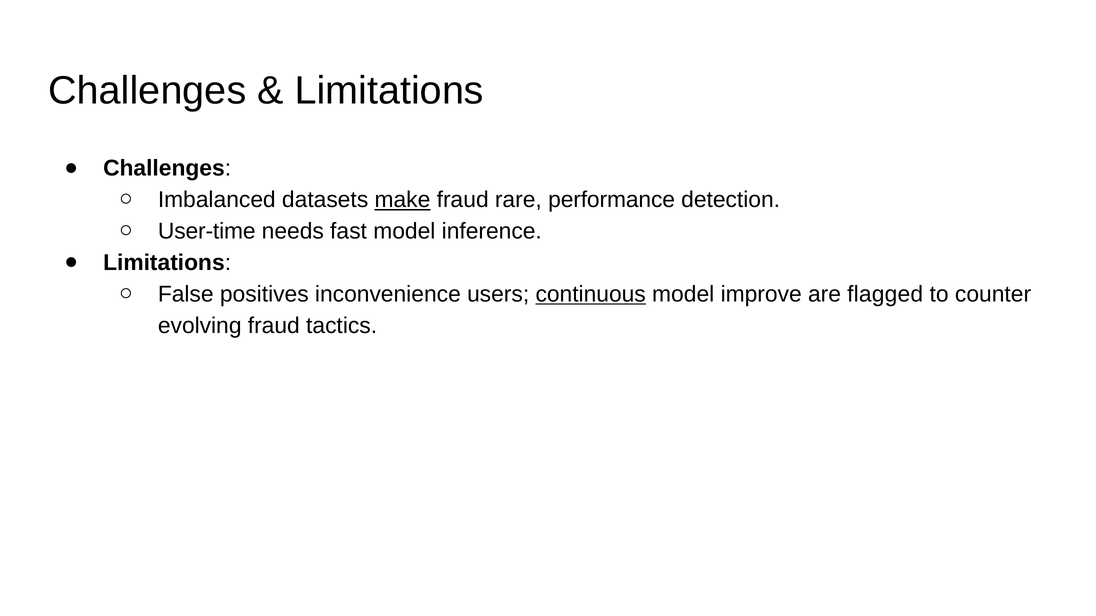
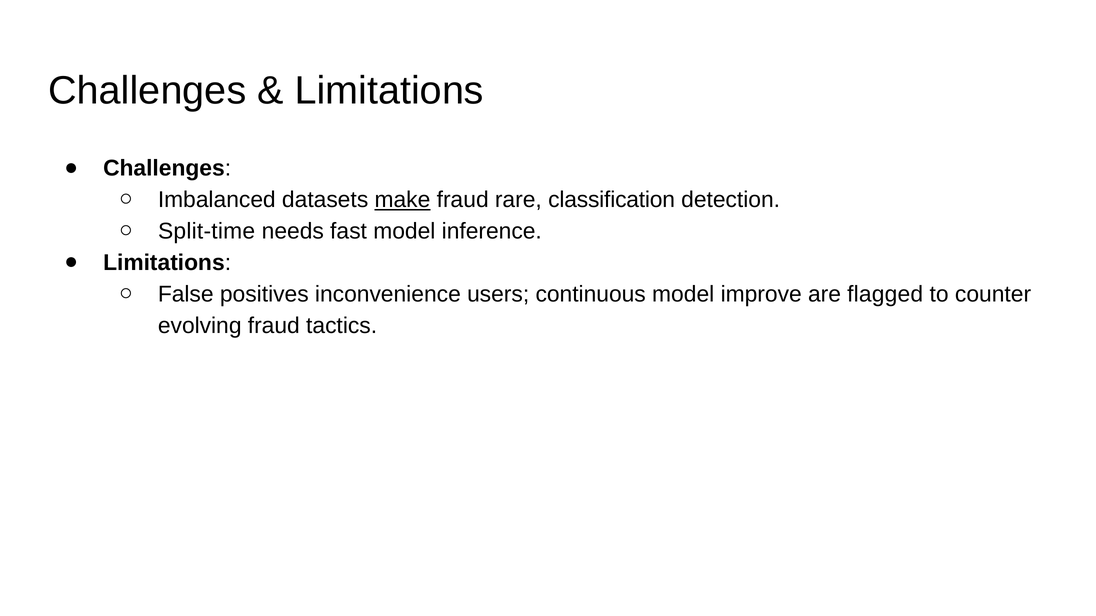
performance: performance -> classification
User-time: User-time -> Split-time
continuous underline: present -> none
